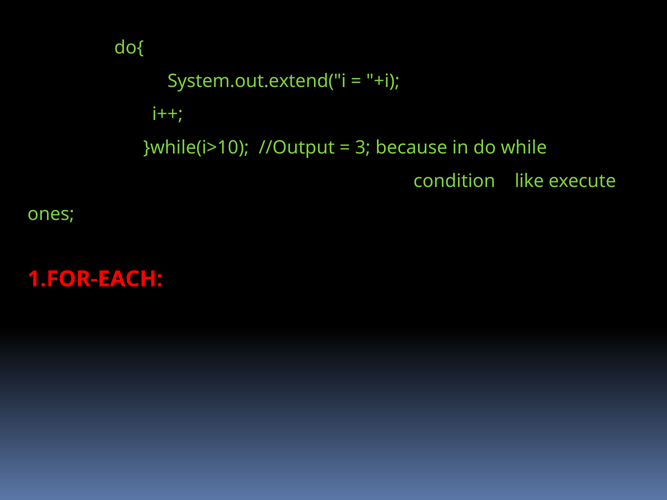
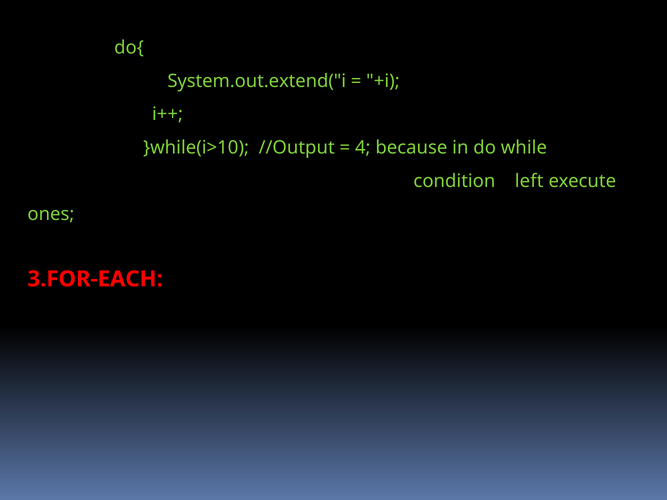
3: 3 -> 4
like: like -> left
1.FOR-EACH: 1.FOR-EACH -> 3.FOR-EACH
